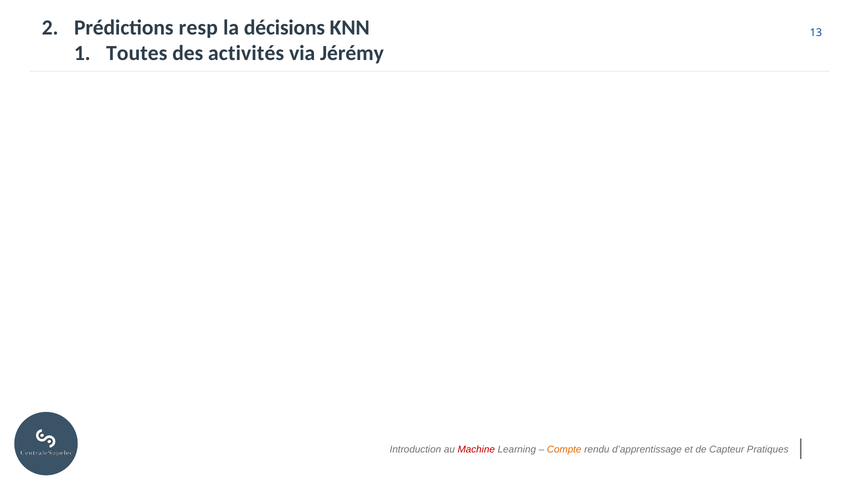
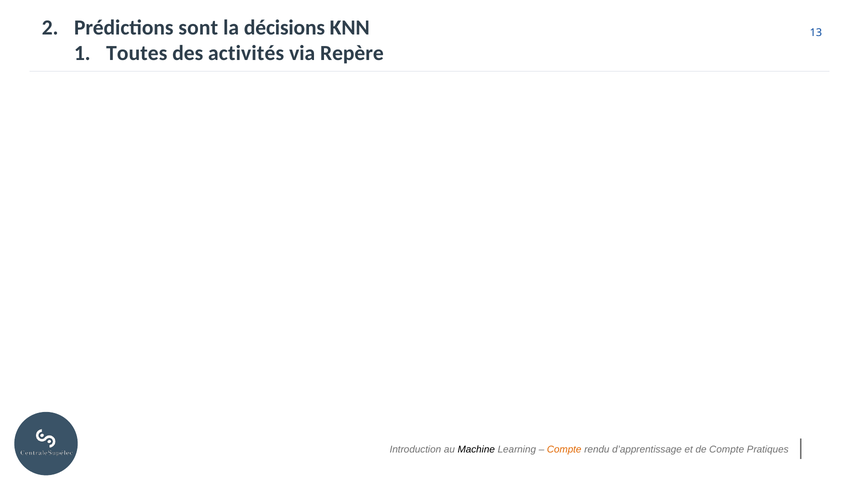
resp: resp -> sont
Jérémy: Jérémy -> Repère
Machine colour: red -> black
de Capteur: Capteur -> Compte
